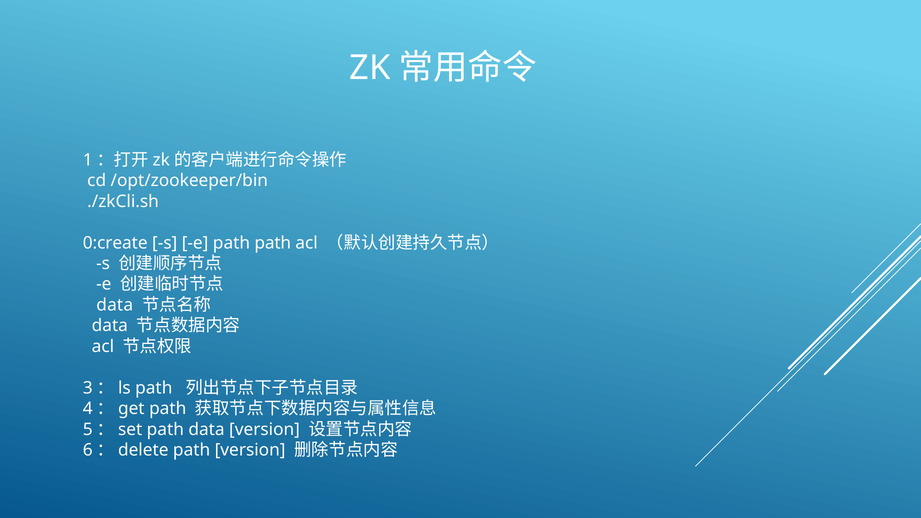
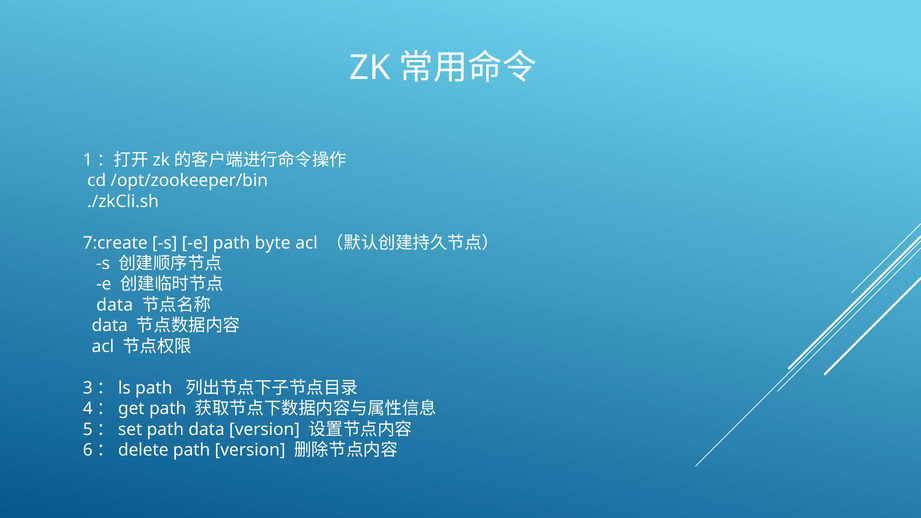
0:create: 0:create -> 7:create
path path: path -> byte
